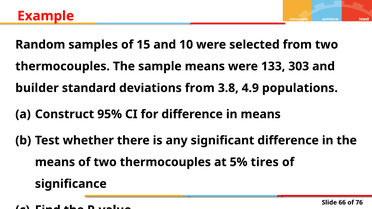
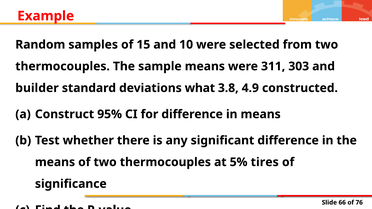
133: 133 -> 311
deviations from: from -> what
populations: populations -> constructed
